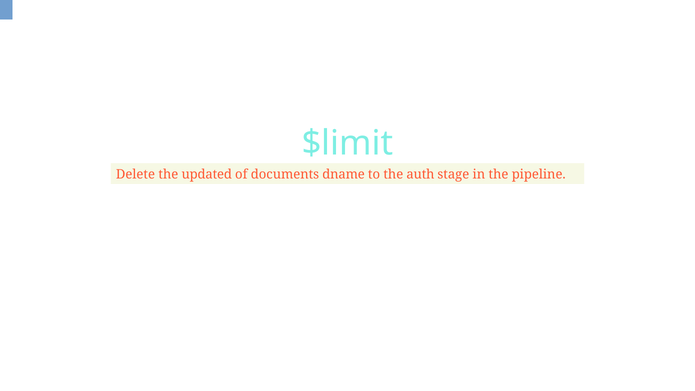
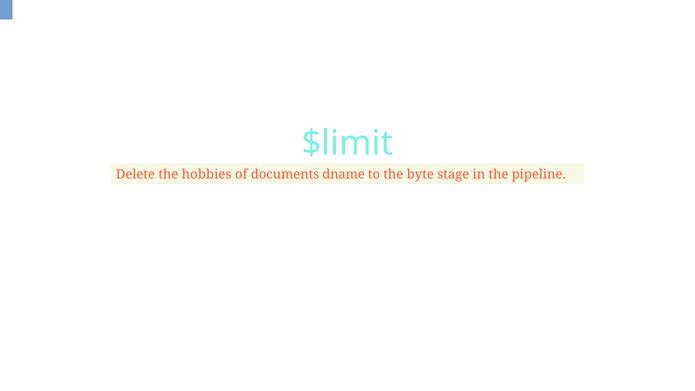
updated: updated -> hobbies
auth: auth -> byte
